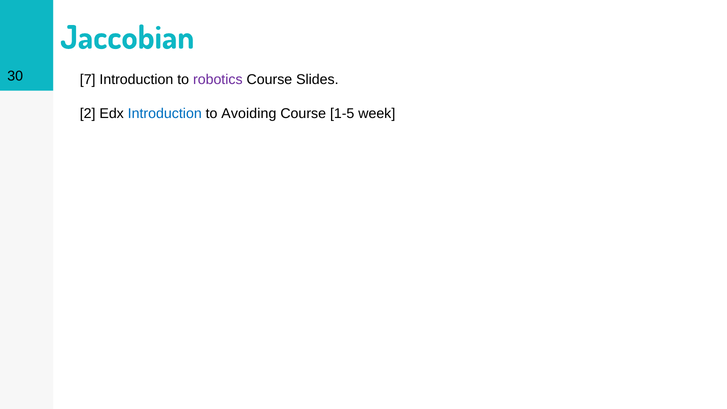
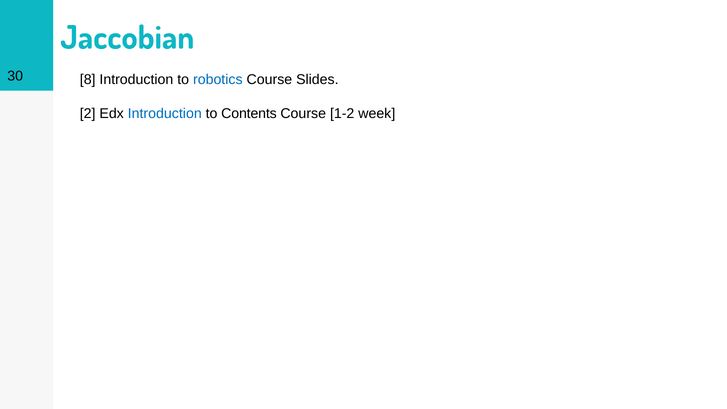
7: 7 -> 8
robotics colour: purple -> blue
Avoiding: Avoiding -> Contents
1-5: 1-5 -> 1-2
